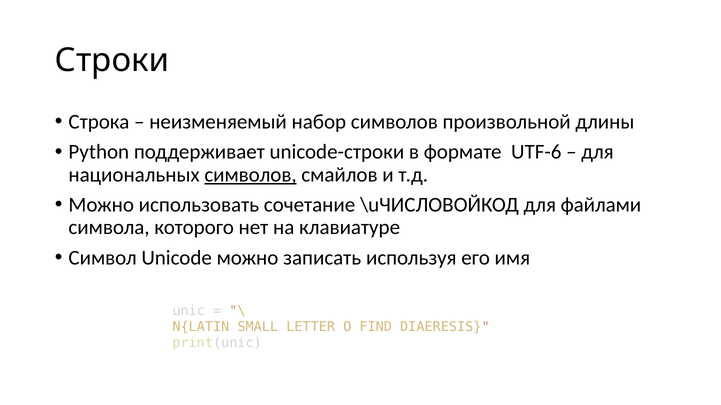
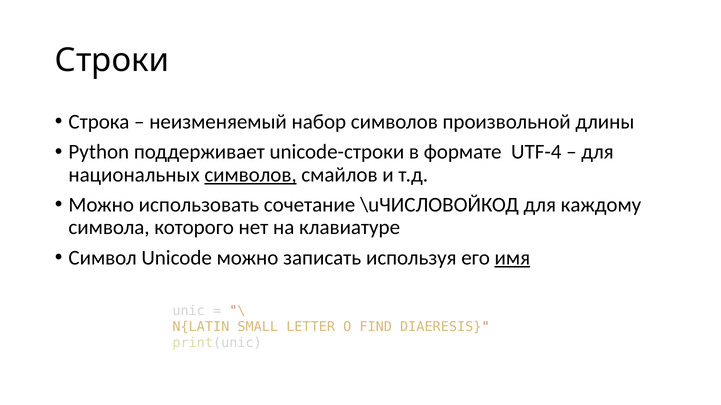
UTF-6: UTF-6 -> UTF-4
файлами: файлами -> каждому
имя underline: none -> present
